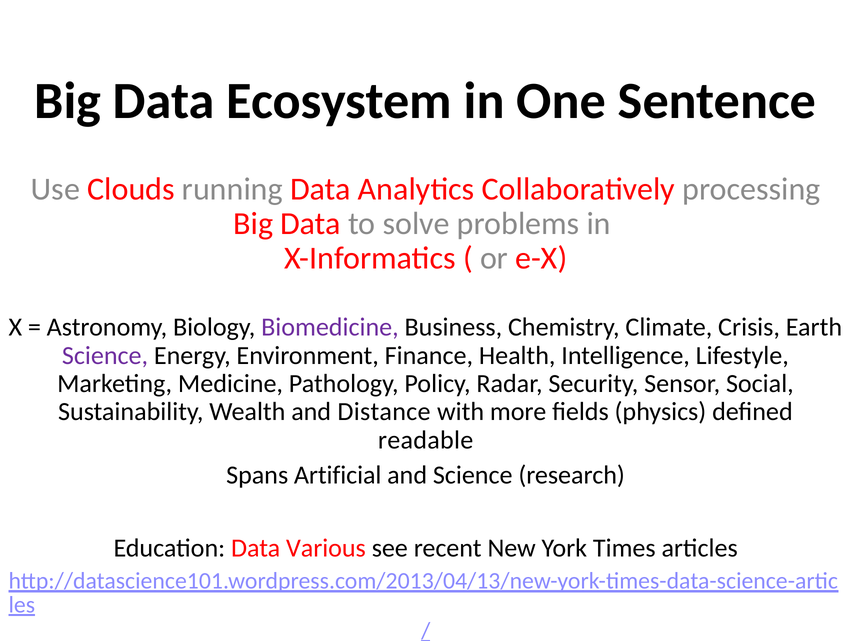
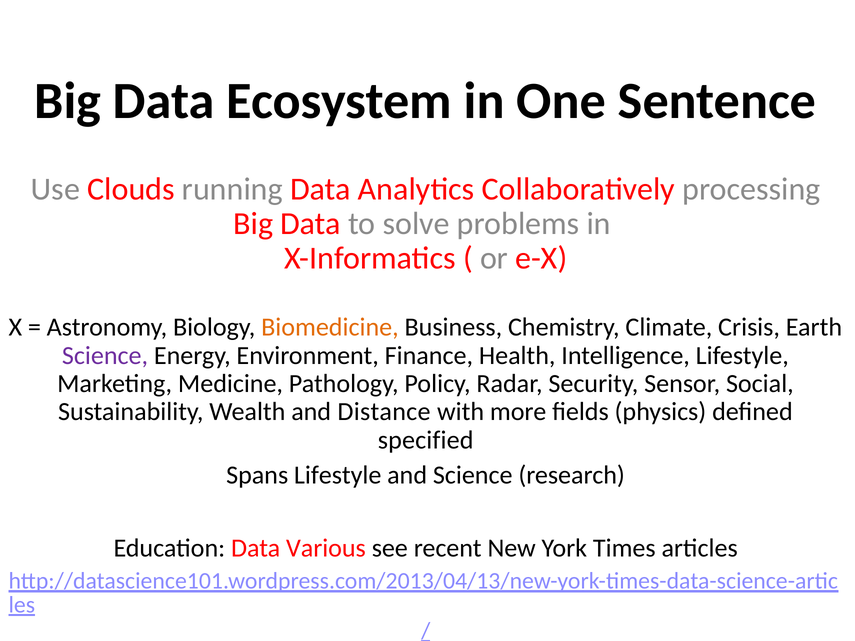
Biomedicine colour: purple -> orange
readable: readable -> specified
Spans Artificial: Artificial -> Lifestyle
